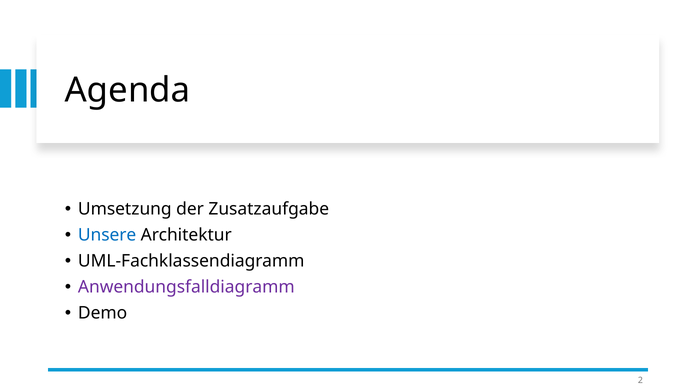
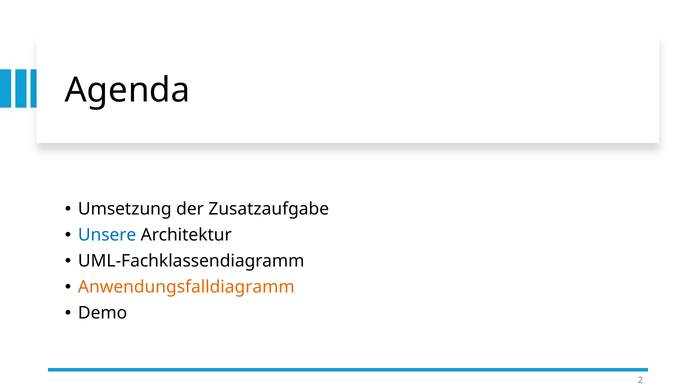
Anwendungsfalldiagramm colour: purple -> orange
